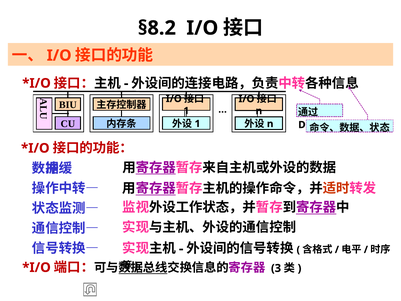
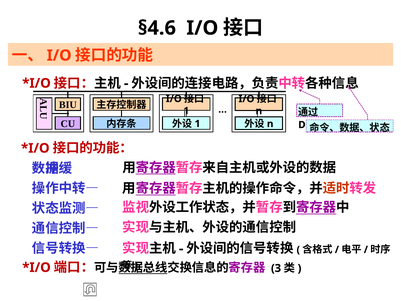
§8.2: §8.2 -> §4.6
